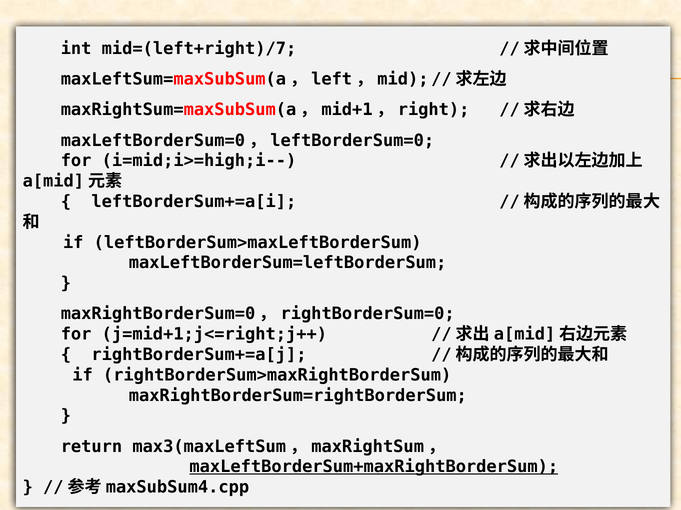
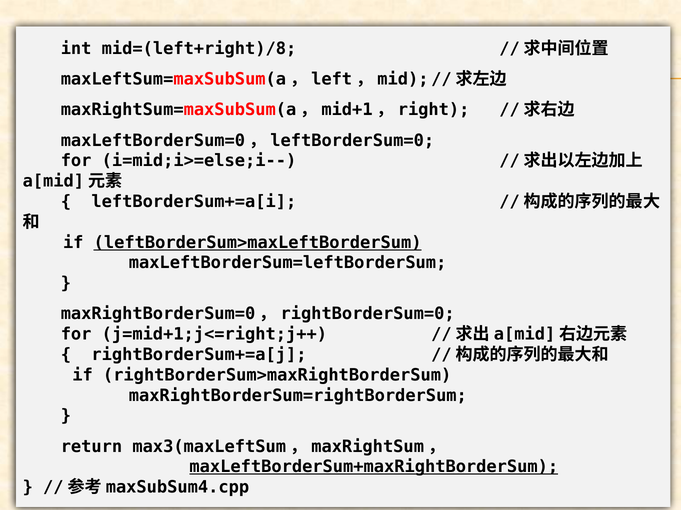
mid=(left+right)/7: mid=(left+right)/7 -> mid=(left+right)/8
i=mid;i>=high;i--: i=mid;i>=high;i-- -> i=mid;i>=else;i--
leftBorderSum>maxLeftBorderSum underline: none -> present
